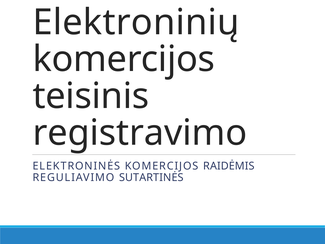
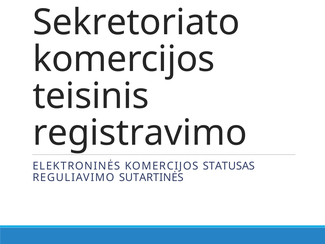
Elektroninių: Elektroninių -> Sekretoriato
RAIDĖMIS: RAIDĖMIS -> STATUSAS
